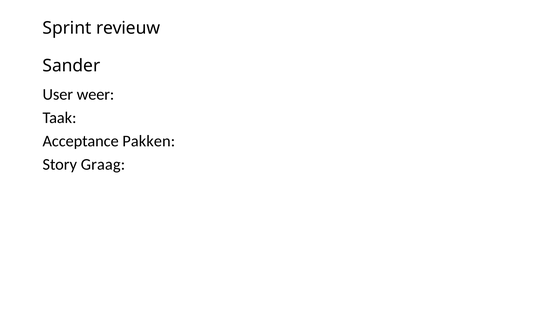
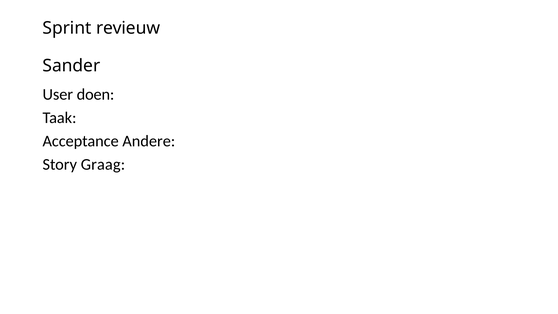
weer: weer -> doen
Pakken: Pakken -> Andere
